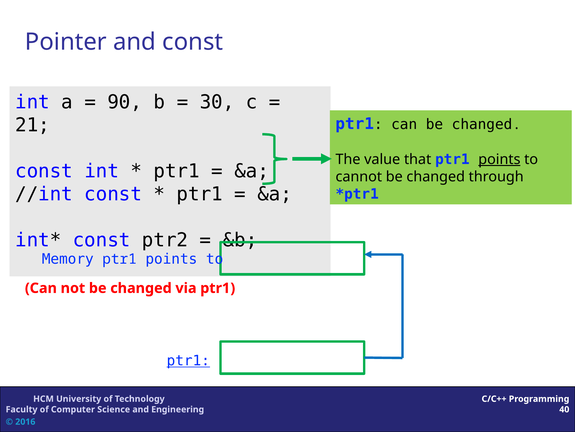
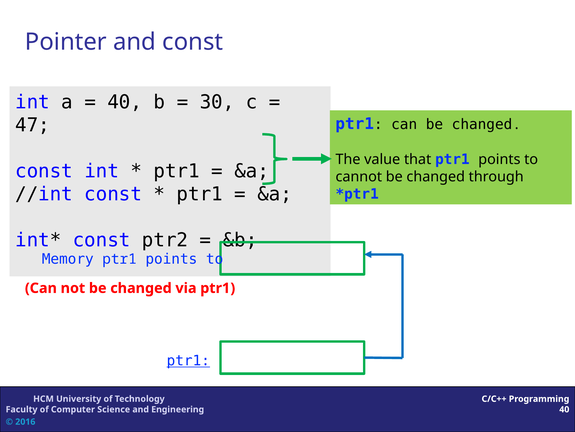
90 at (125, 102): 90 -> 40
21: 21 -> 47
points at (499, 159) underline: present -> none
